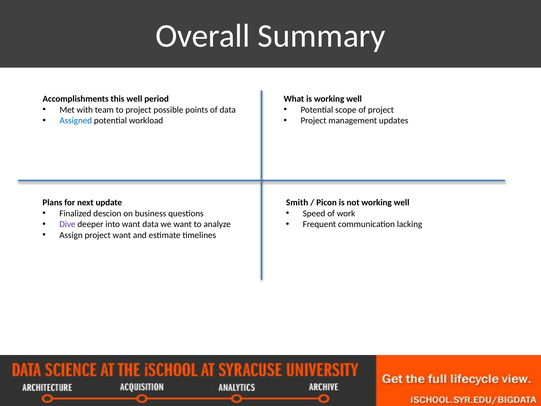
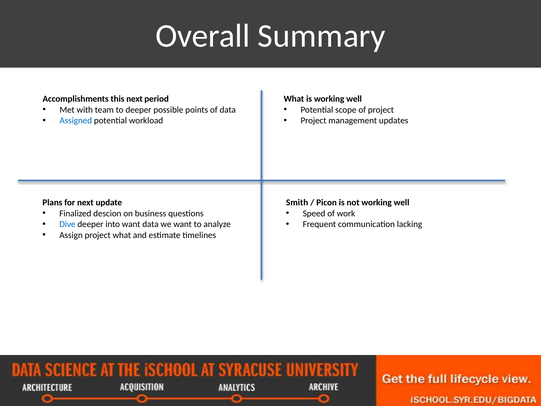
this well: well -> next
to project: project -> deeper
Dive colour: purple -> blue
project want: want -> what
